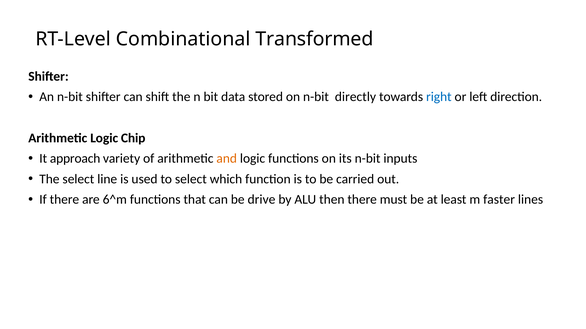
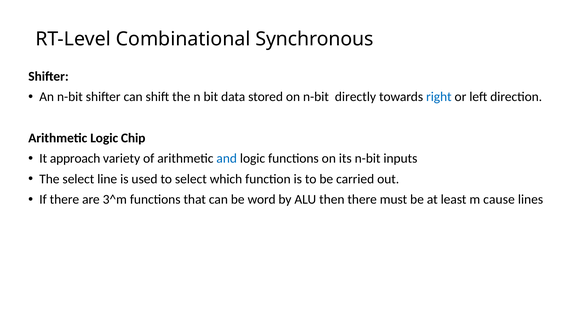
Transformed: Transformed -> Synchronous
and colour: orange -> blue
6^m: 6^m -> 3^m
drive: drive -> word
faster: faster -> cause
